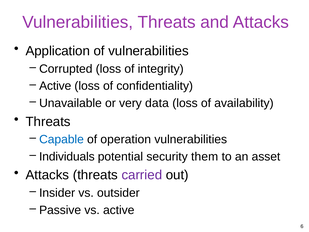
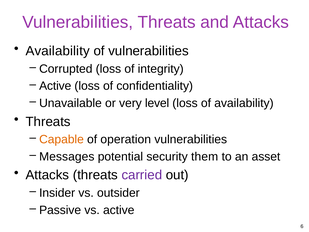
Application at (58, 51): Application -> Availability
data: data -> level
Capable colour: blue -> orange
Individuals: Individuals -> Messages
